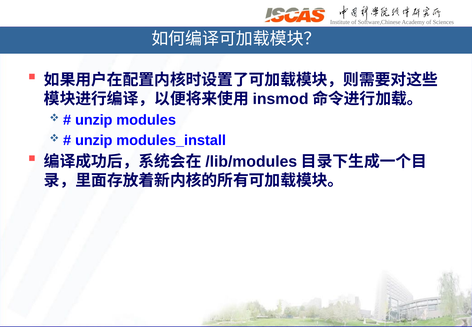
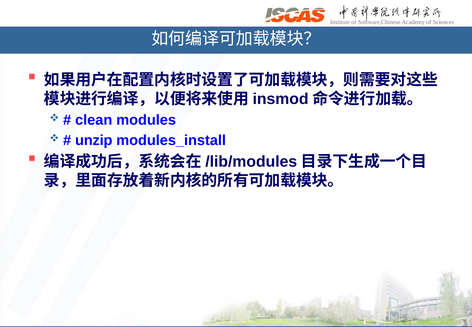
unzip at (94, 120): unzip -> clean
